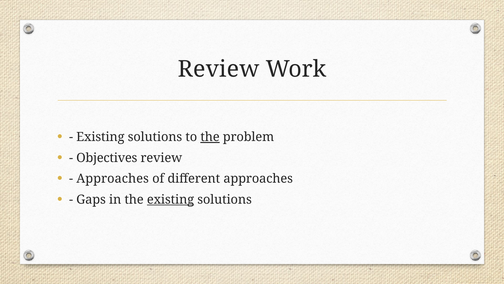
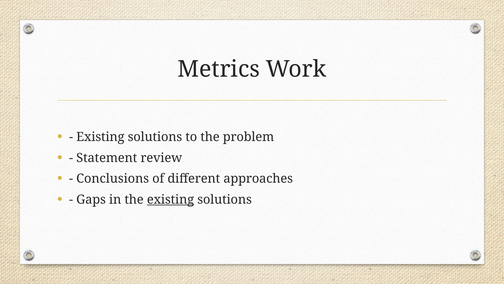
Review at (219, 69): Review -> Metrics
the at (210, 137) underline: present -> none
Objectives: Objectives -> Statement
Approaches at (113, 178): Approaches -> Conclusions
